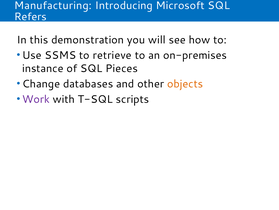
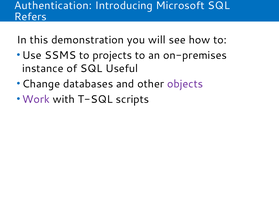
Manufacturing: Manufacturing -> Authentication
retrieve: retrieve -> projects
Pieces: Pieces -> Useful
objects colour: orange -> purple
